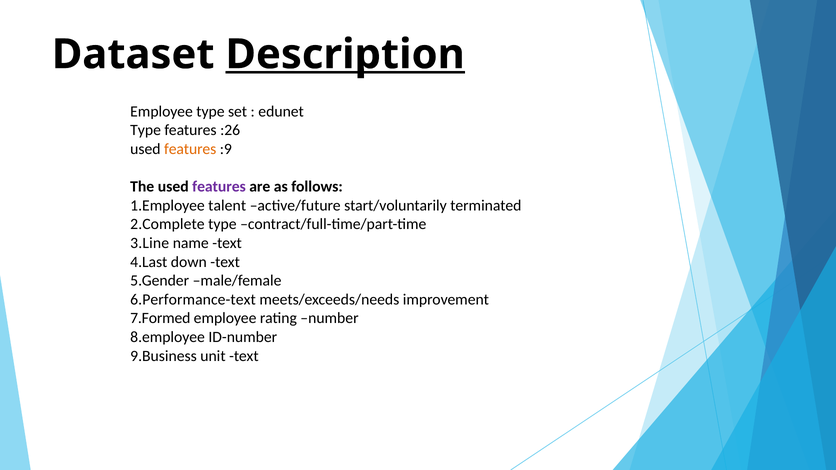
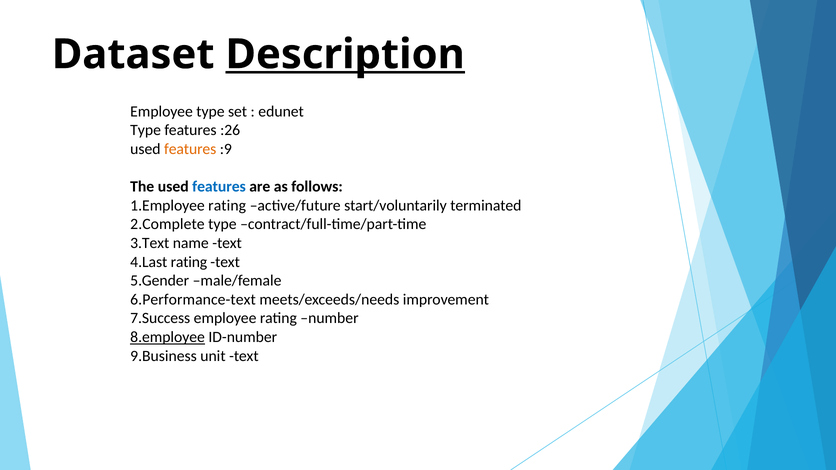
features at (219, 187) colour: purple -> blue
1.Employee talent: talent -> rating
3.Line: 3.Line -> 3.Text
4.Last down: down -> rating
7.Formed: 7.Formed -> 7.Success
8.employee underline: none -> present
